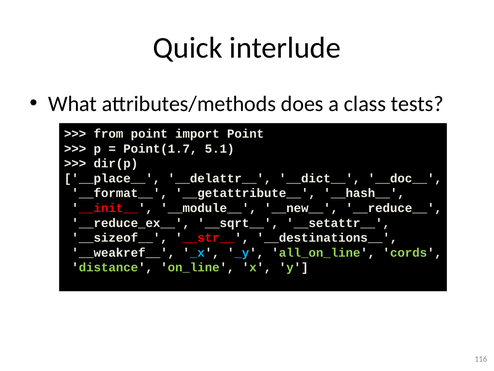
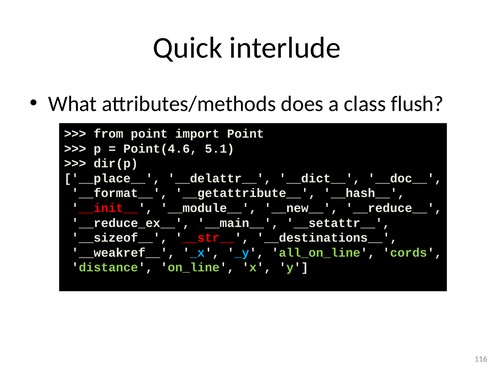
tests: tests -> flush
Point(1.7: Point(1.7 -> Point(4.6
__sqrt__: __sqrt__ -> __main__
